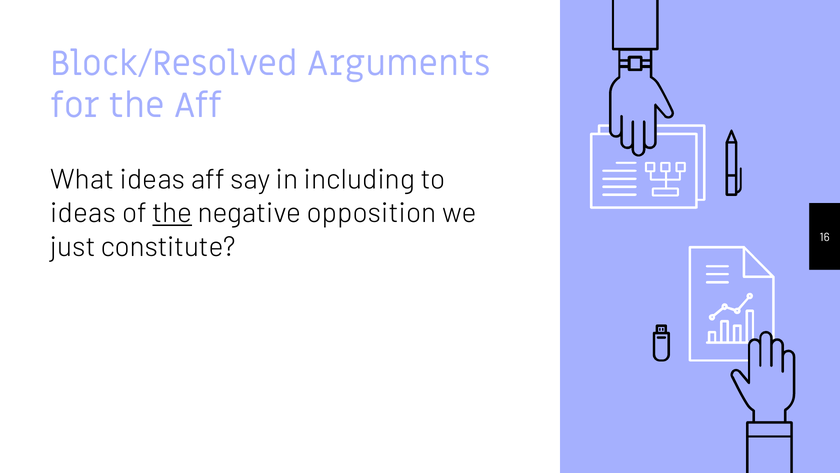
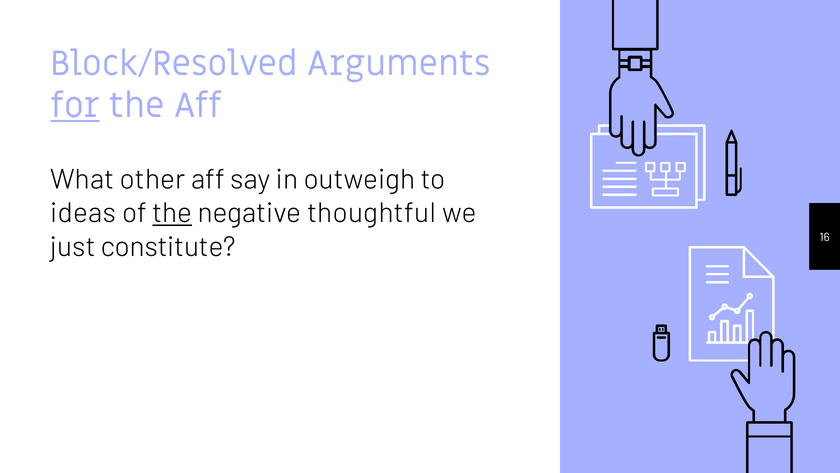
for underline: none -> present
What ideas: ideas -> other
including: including -> outweigh
opposition: opposition -> thoughtful
